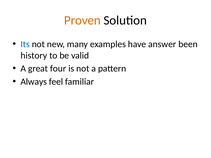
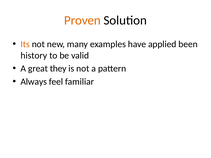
Its colour: blue -> orange
answer: answer -> applied
four: four -> they
